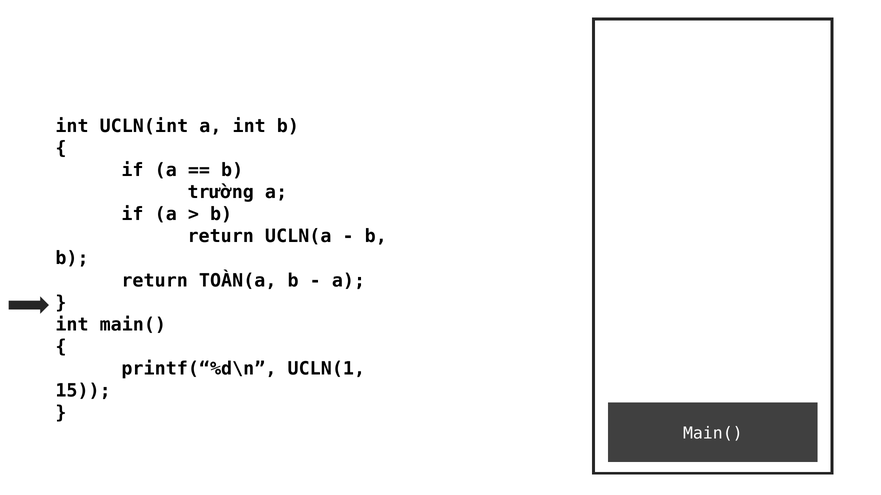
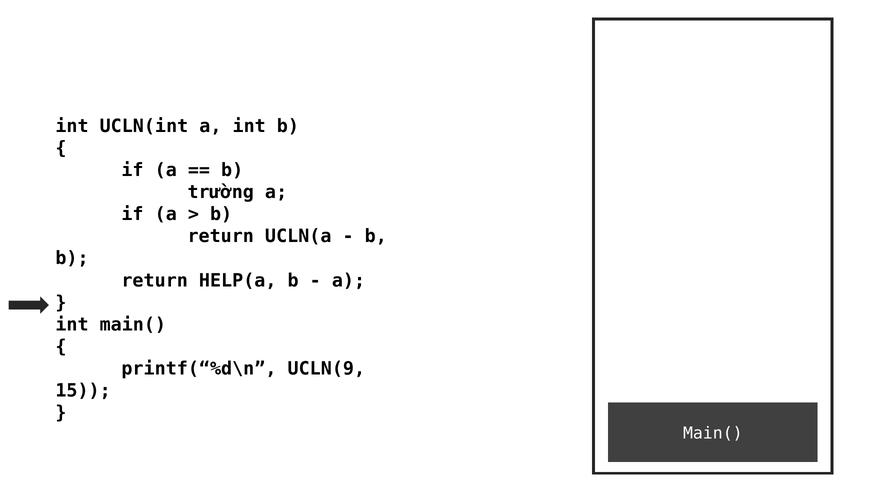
TOÀN(a: TOÀN(a -> HELP(a
UCLN(1: UCLN(1 -> UCLN(9
